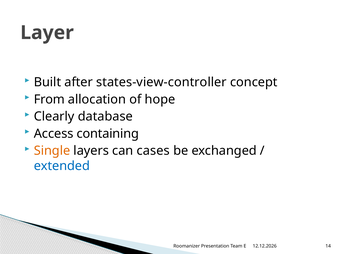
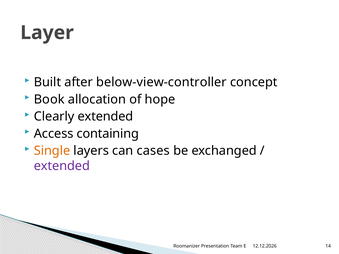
states-view-controller: states-view-controller -> below-view-controller
From: From -> Book
Clearly database: database -> extended
extended at (62, 166) colour: blue -> purple
